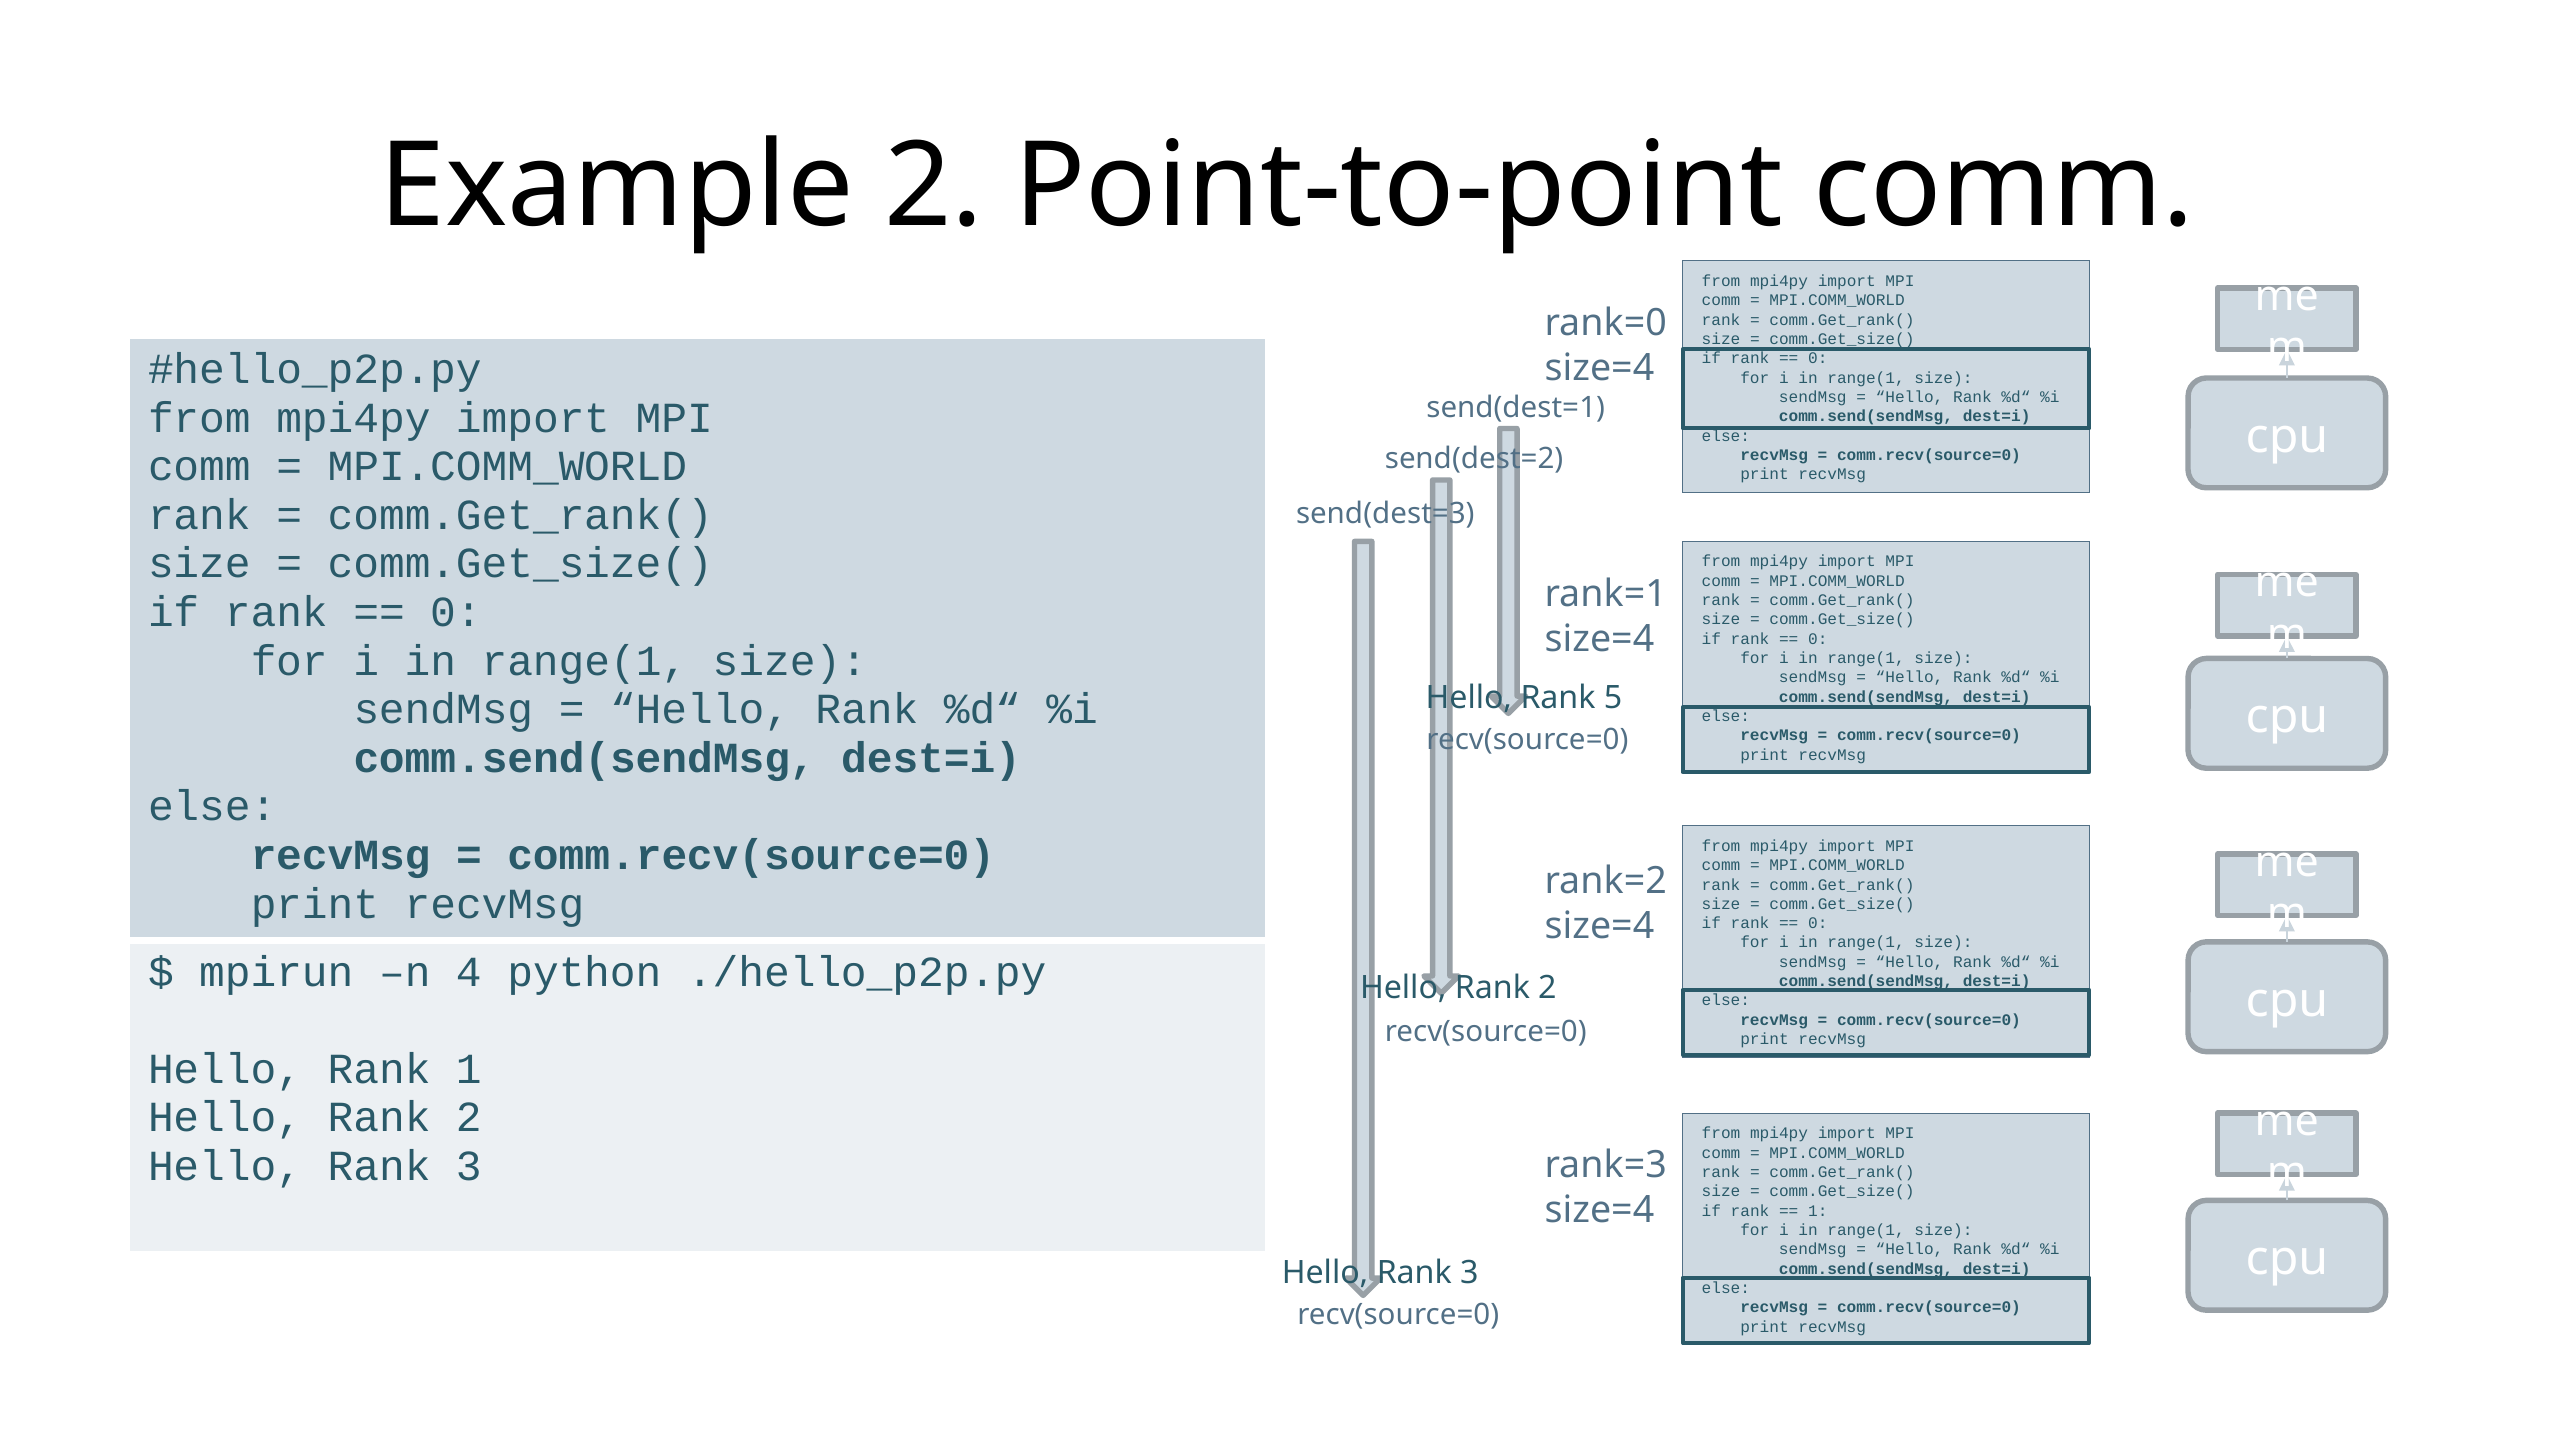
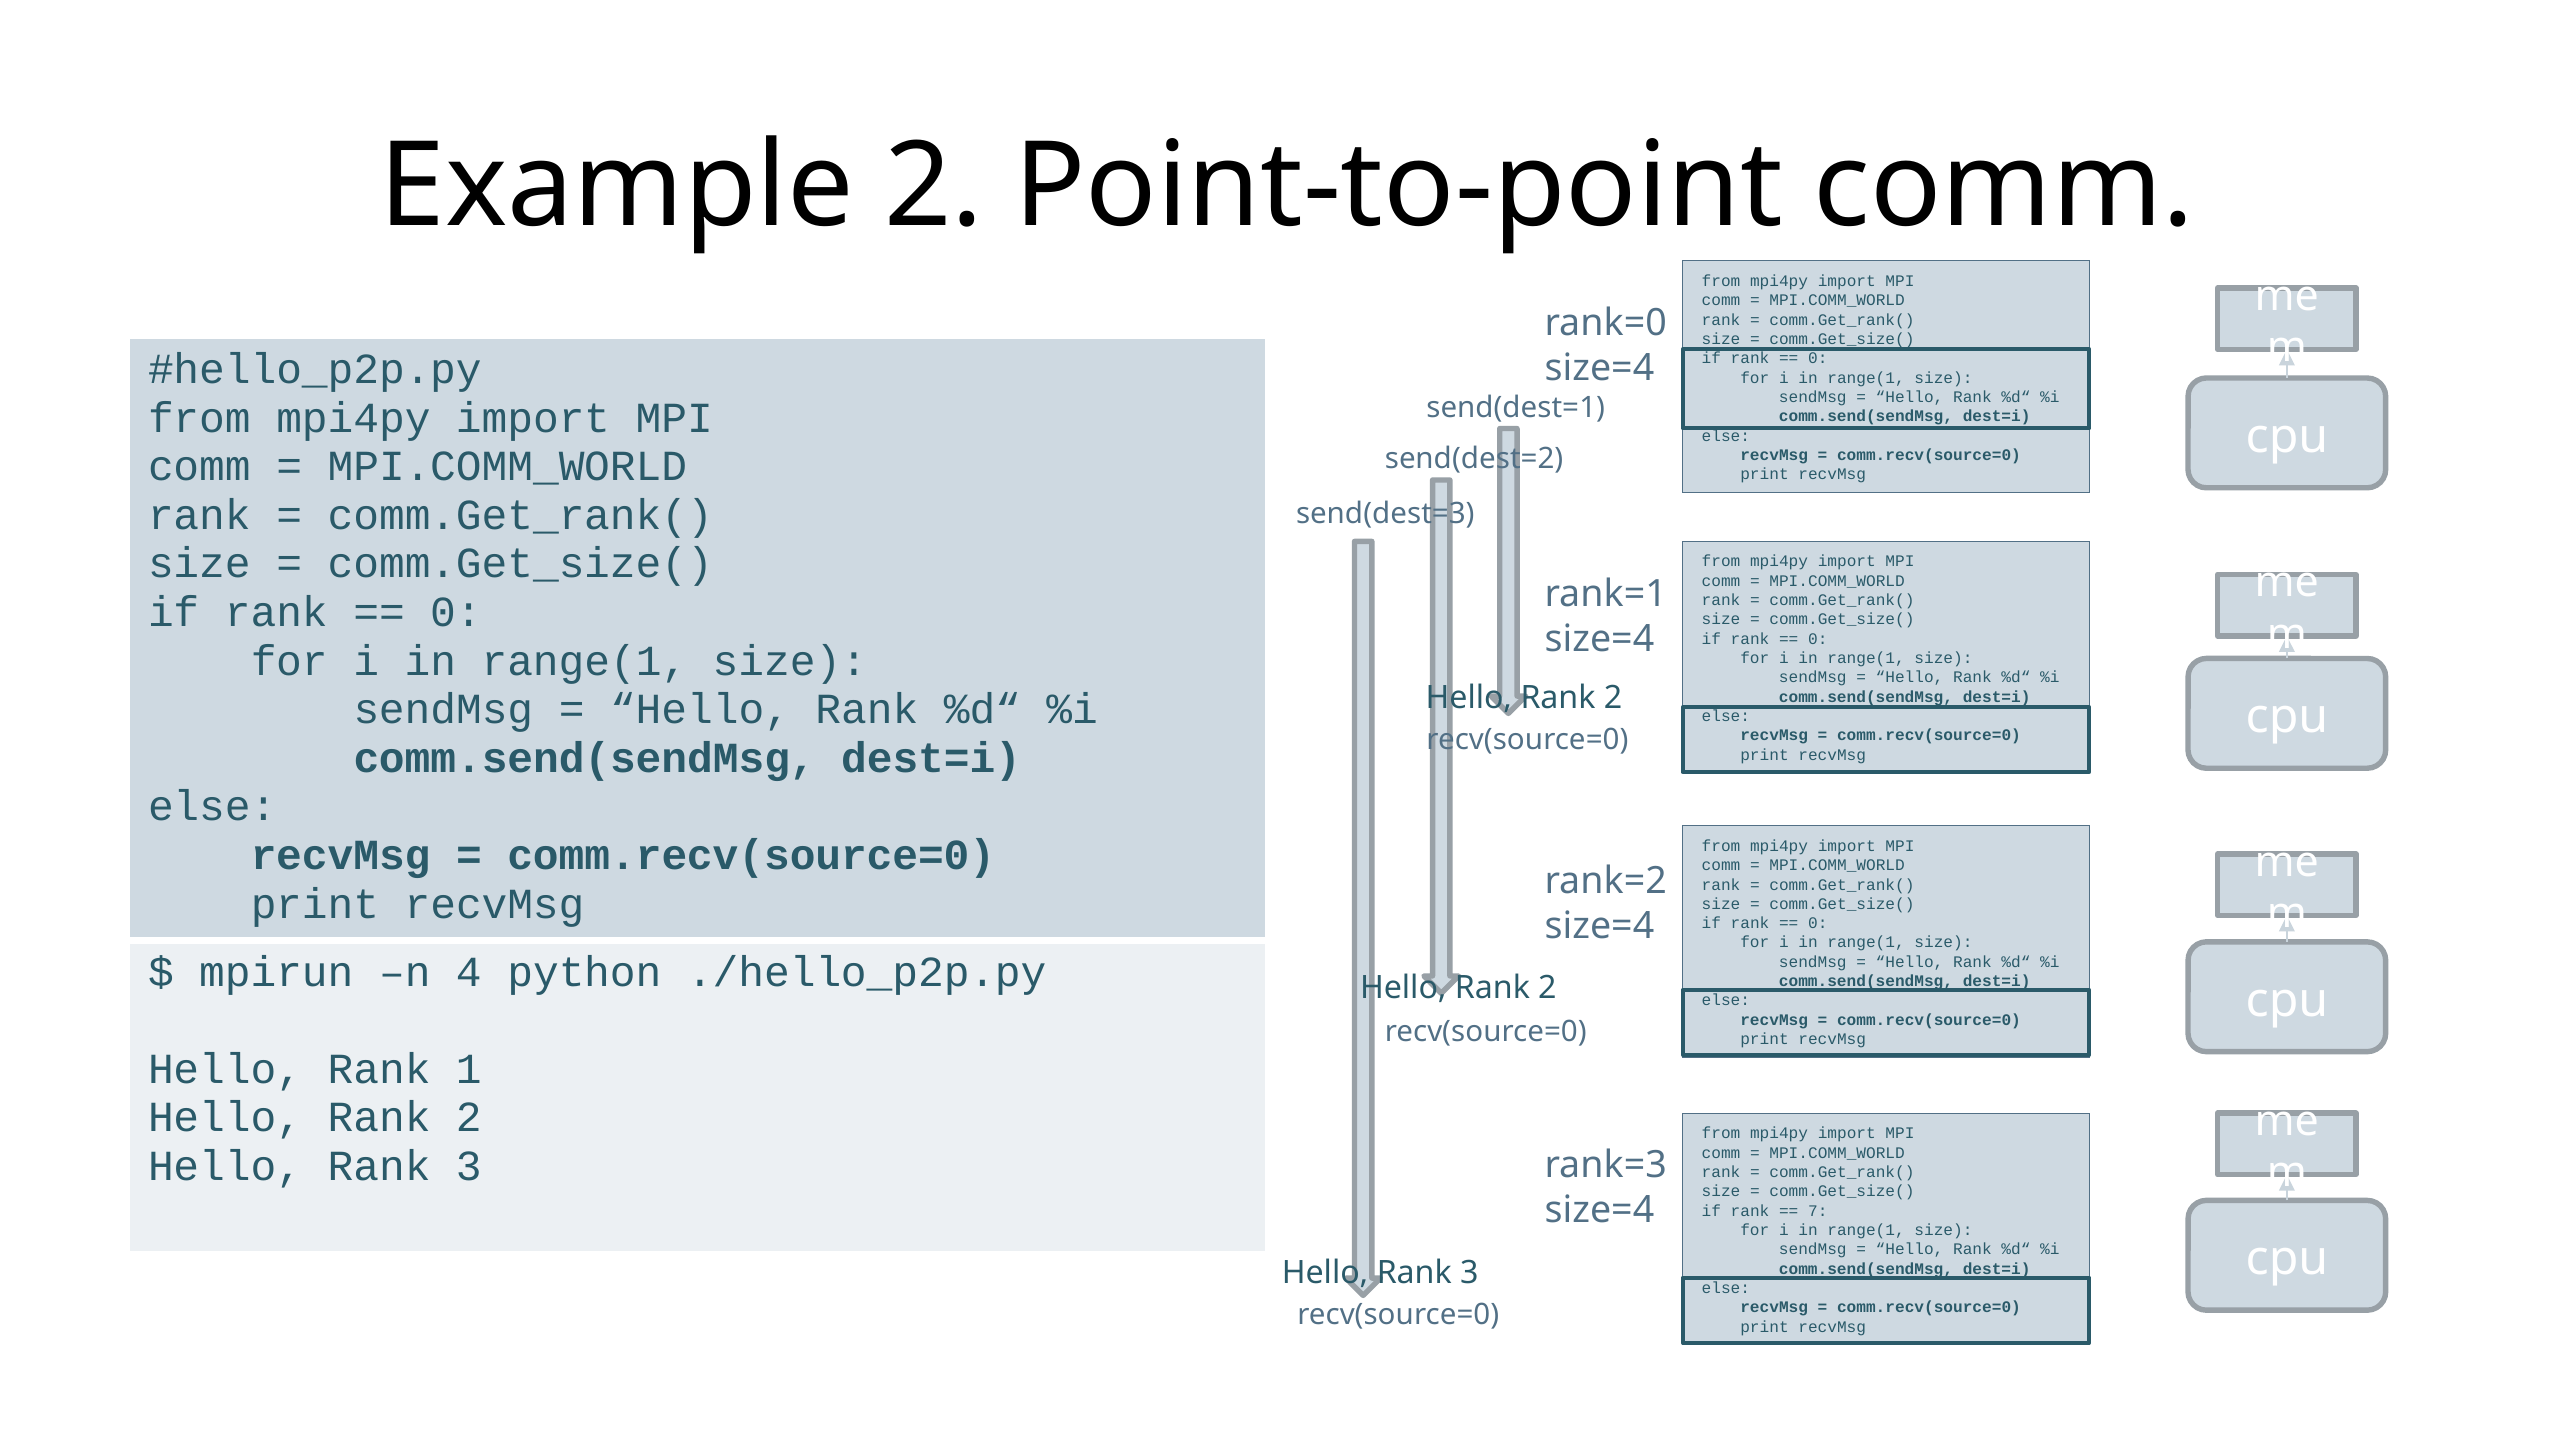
5 at (1613, 698): 5 -> 2
1 at (1818, 1211): 1 -> 7
